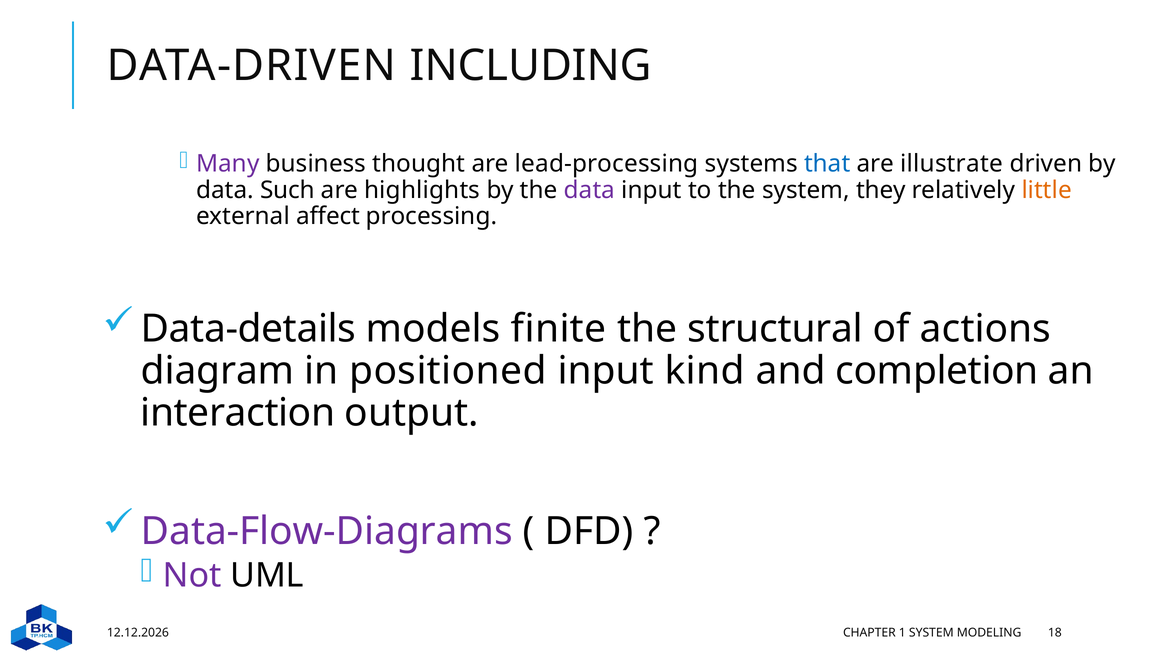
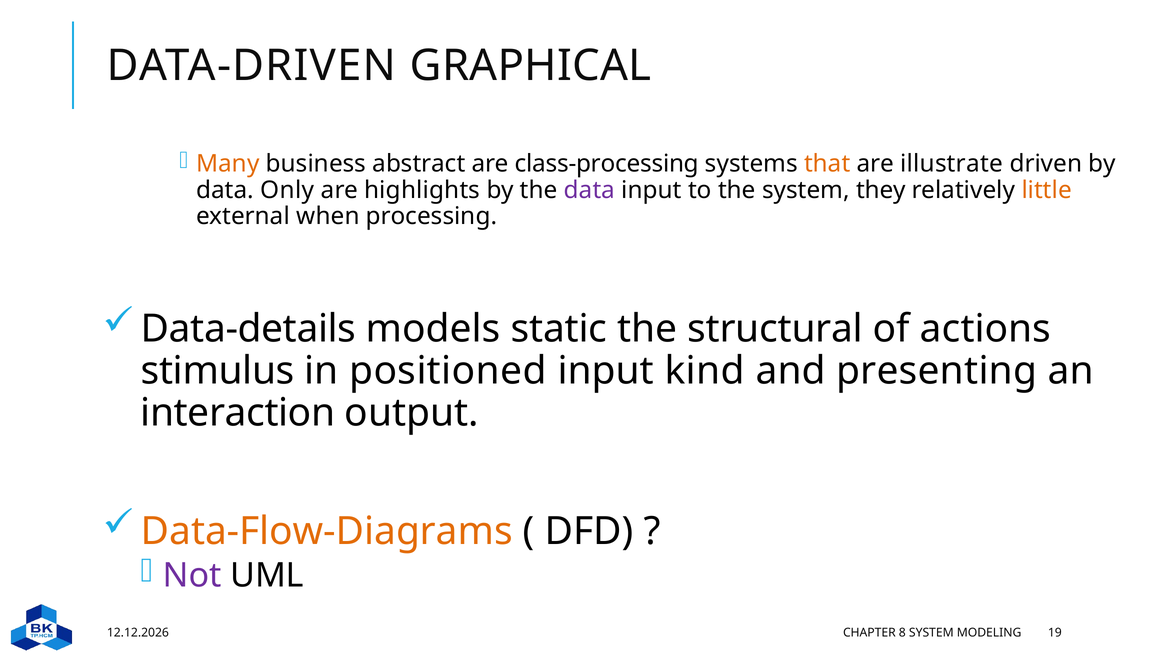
INCLUDING: INCLUDING -> GRAPHICAL
Many colour: purple -> orange
thought: thought -> abstract
lead-processing: lead-processing -> class-processing
that colour: blue -> orange
Such: Such -> Only
affect: affect -> when
finite: finite -> static
diagram: diagram -> stimulus
completion: completion -> presenting
Data-Flow-Diagrams colour: purple -> orange
1: 1 -> 8
18: 18 -> 19
